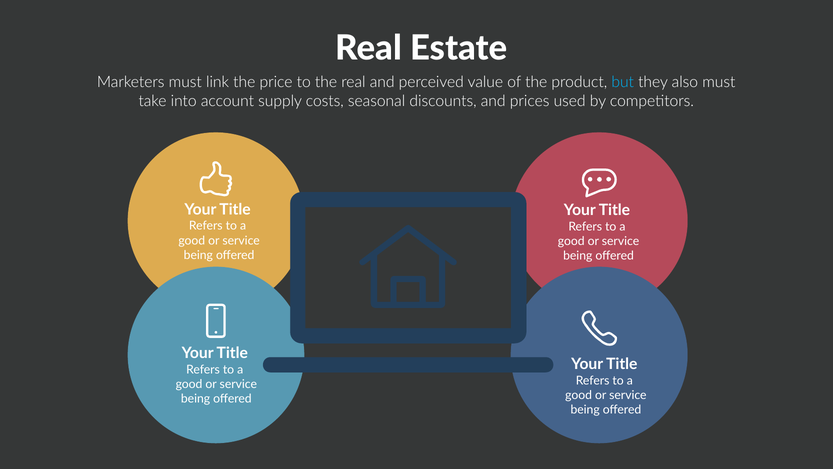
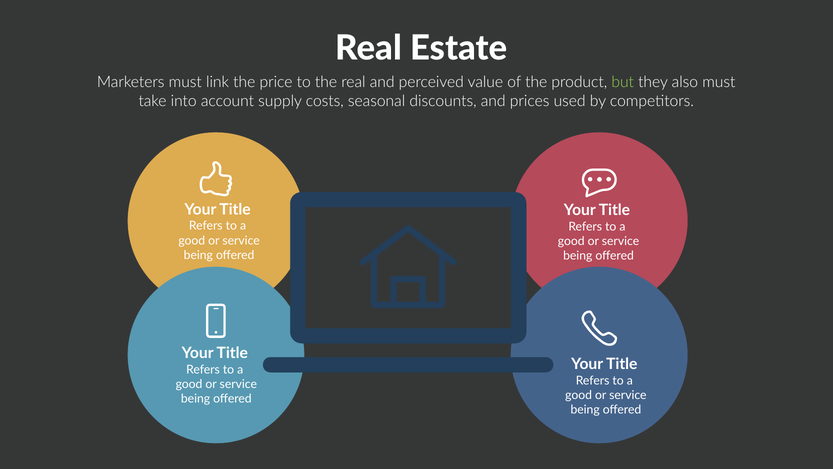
but colour: light blue -> light green
